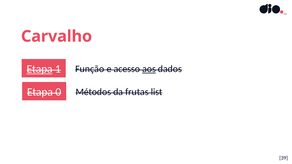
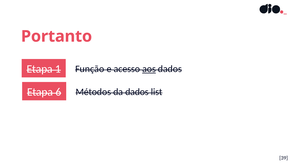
Carvalho: Carvalho -> Portanto
Etapa at (40, 69) underline: present -> none
0: 0 -> 6
da frutas: frutas -> dados
